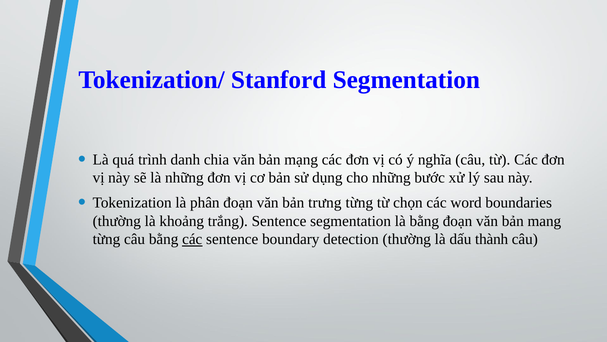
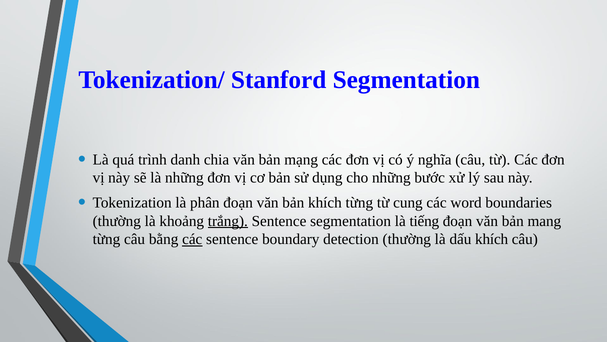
bản trưng: trưng -> khích
chọn: chọn -> cung
trắng underline: none -> present
là bằng: bằng -> tiếng
dấu thành: thành -> khích
